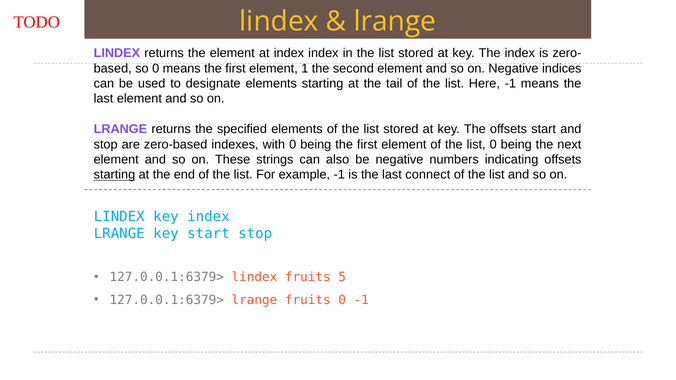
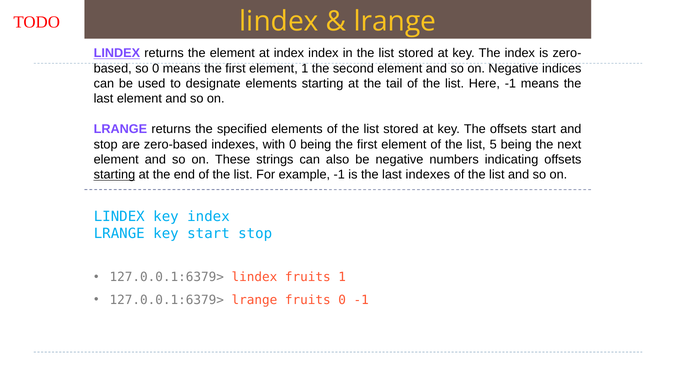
LINDEX at (117, 53) underline: none -> present
list 0: 0 -> 5
last connect: connect -> indexes
fruits 5: 5 -> 1
